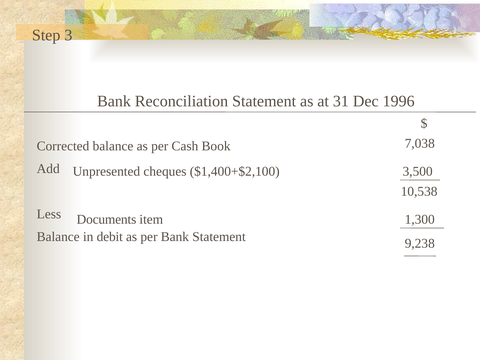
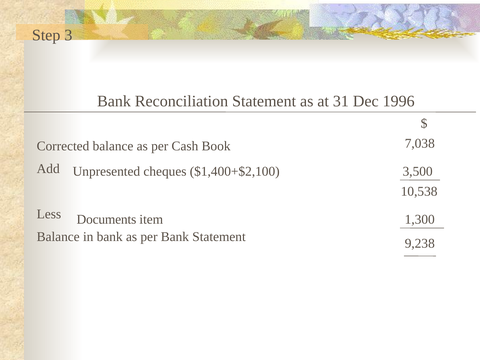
in debit: debit -> bank
